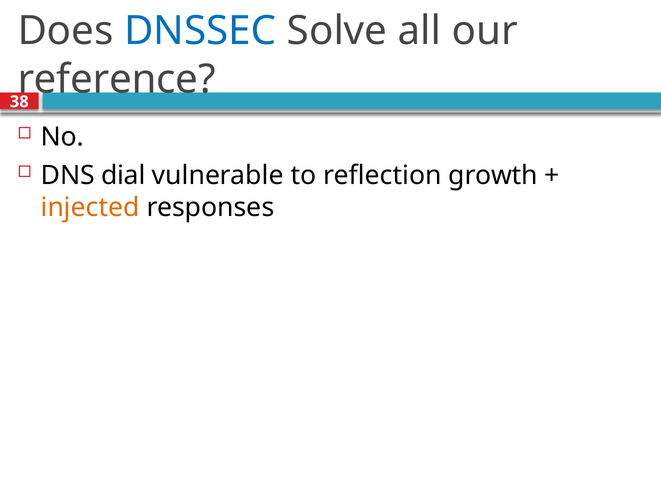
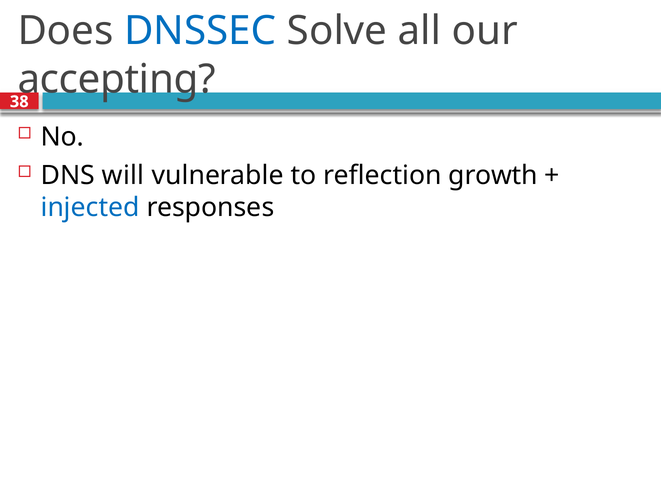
reference: reference -> accepting
dial: dial -> will
injected colour: orange -> blue
